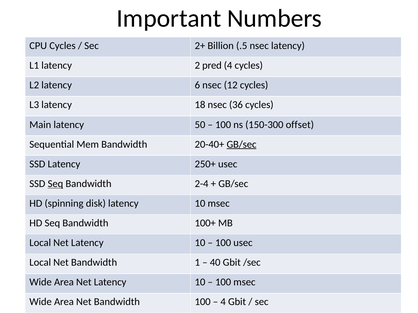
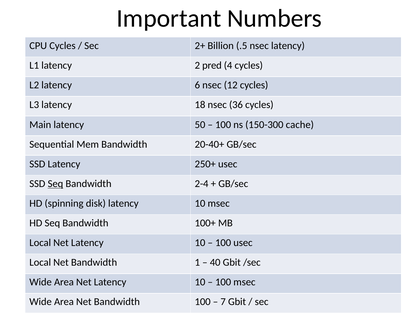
offset: offset -> cache
GB/sec at (242, 145) underline: present -> none
4 at (223, 302): 4 -> 7
